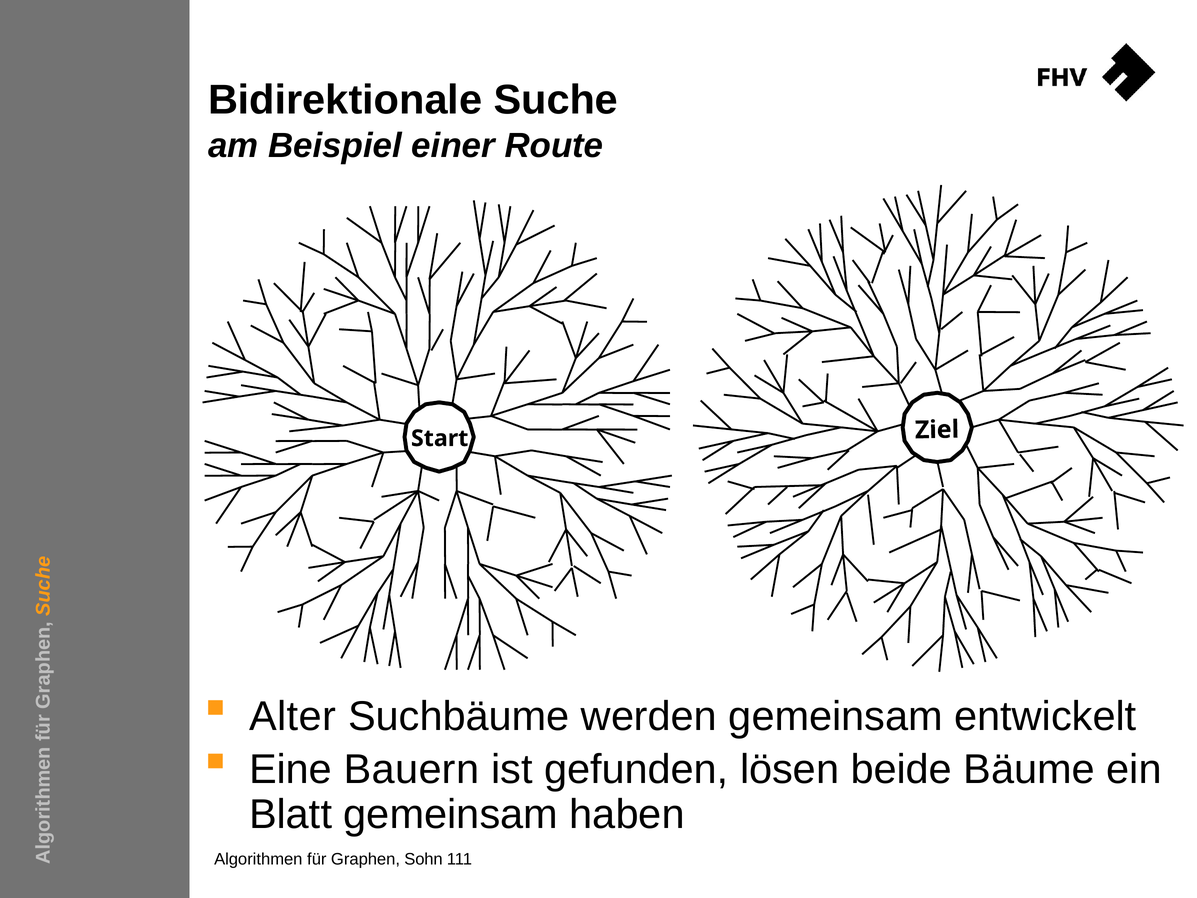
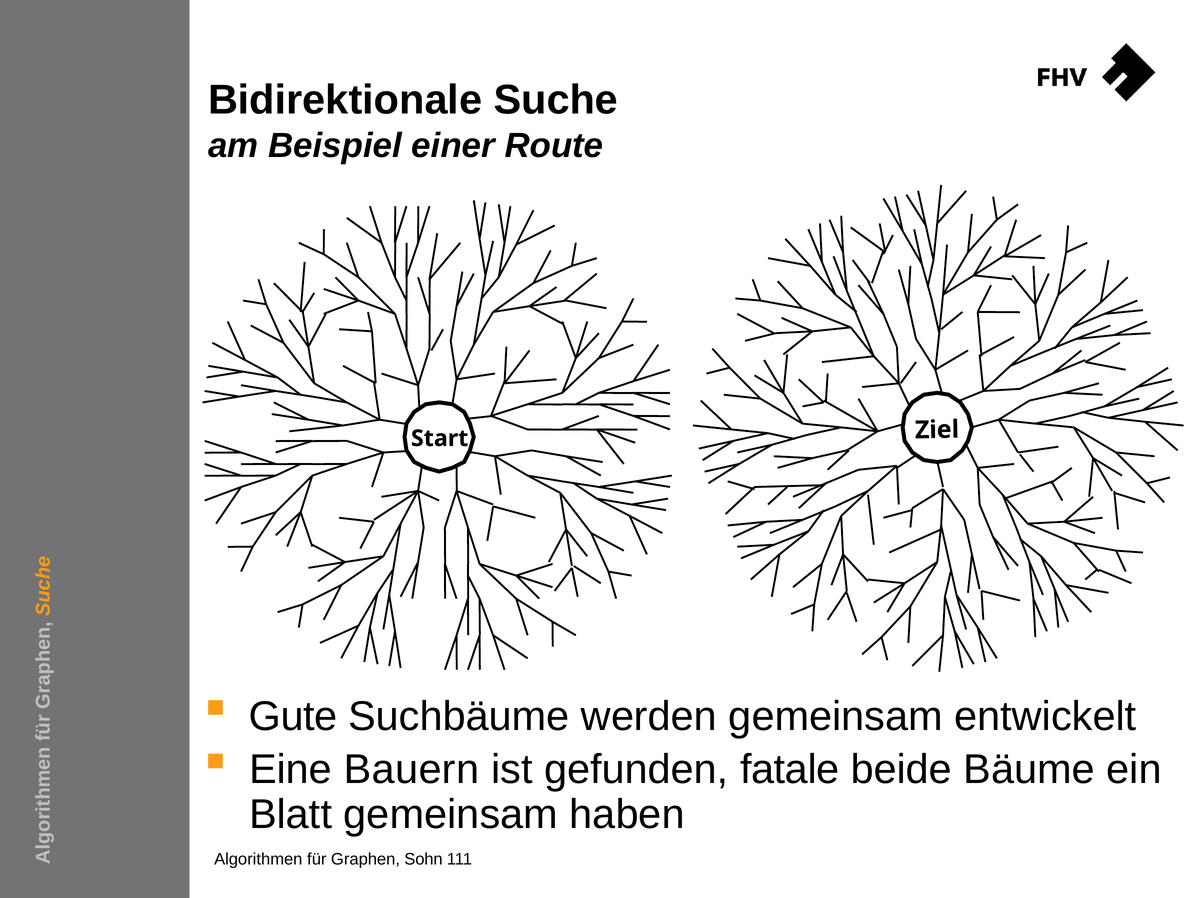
Alter: Alter -> Gute
lösen: lösen -> fatale
